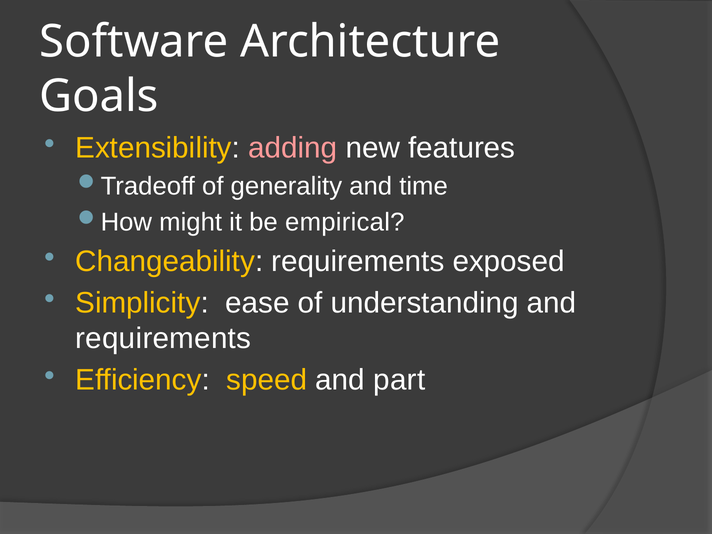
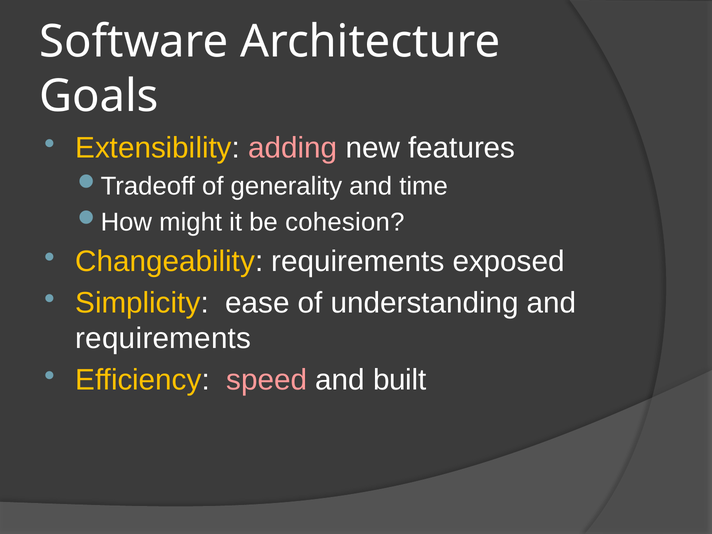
empirical: empirical -> cohesion
speed colour: yellow -> pink
part: part -> built
